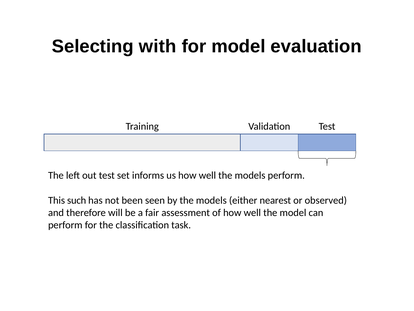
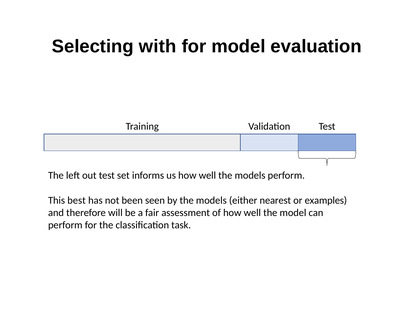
such: such -> best
observed: observed -> examples
